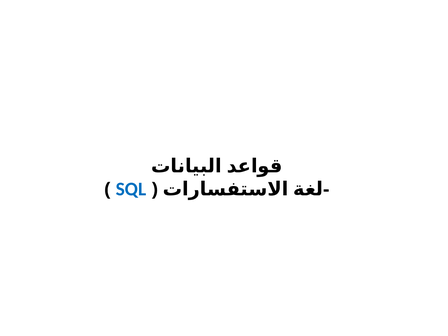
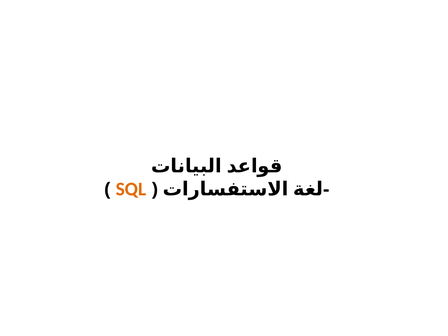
SQL colour: blue -> orange
